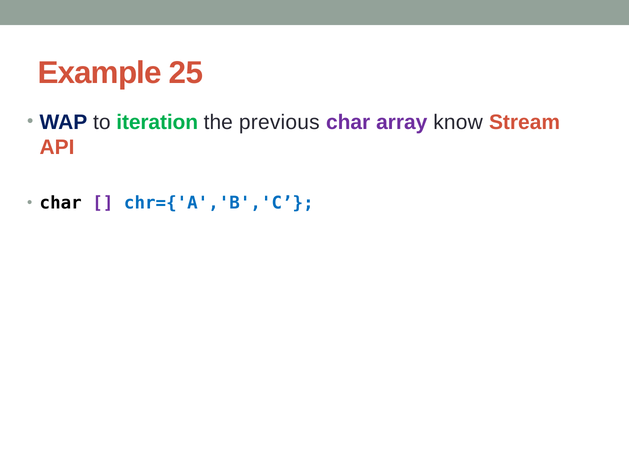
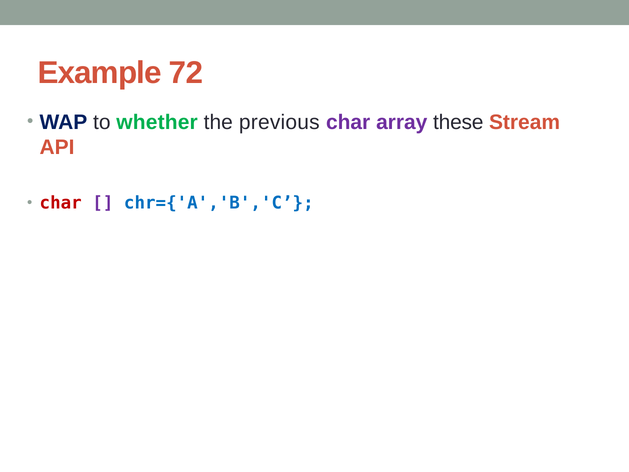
25: 25 -> 72
iteration: iteration -> whether
know: know -> these
char at (61, 203) colour: black -> red
